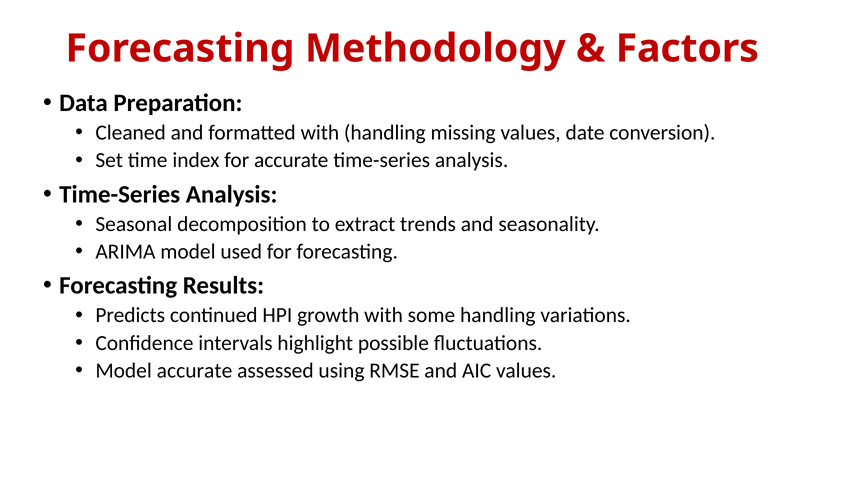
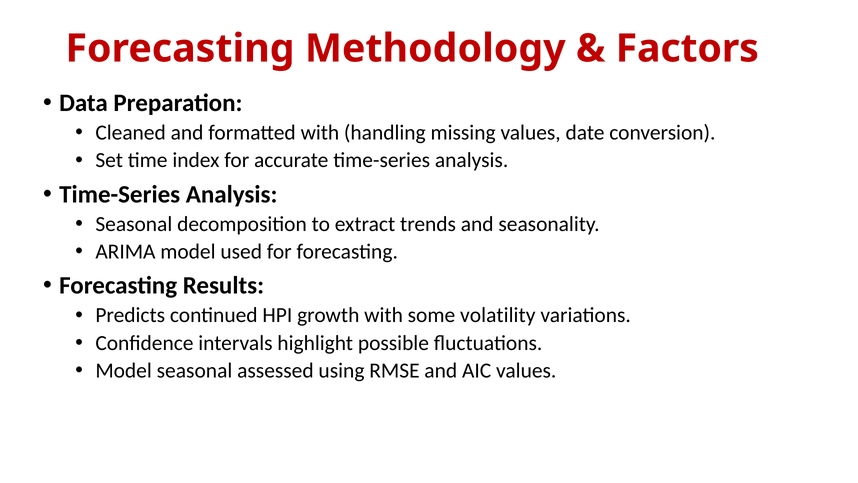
some handling: handling -> volatility
Model accurate: accurate -> seasonal
